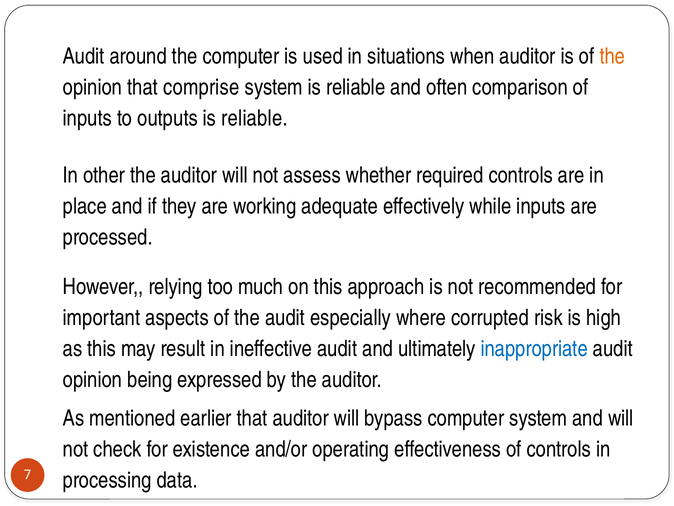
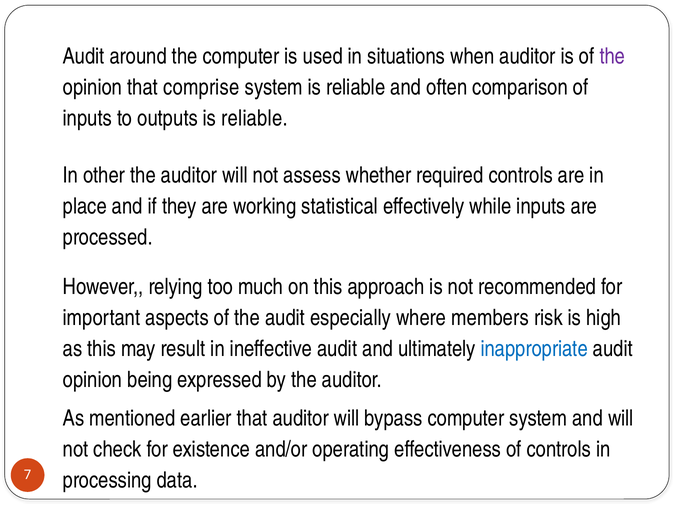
the at (612, 56) colour: orange -> purple
adequate: adequate -> statistical
corrupted: corrupted -> members
